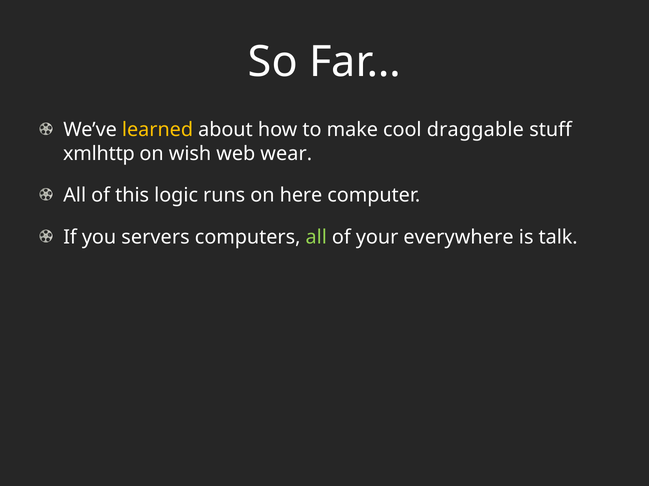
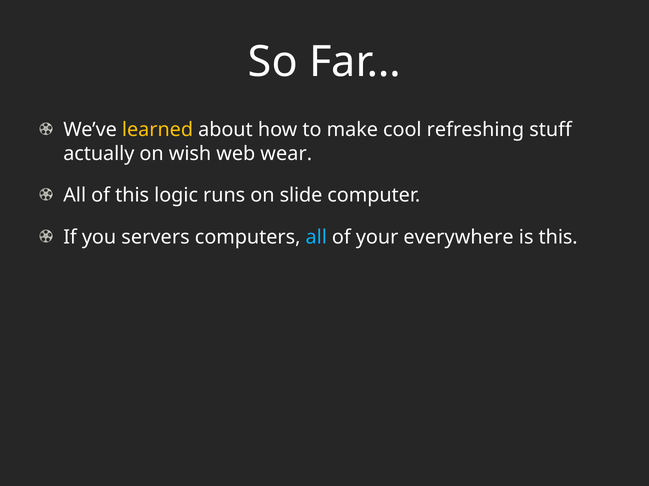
draggable: draggable -> refreshing
xmlhttp: xmlhttp -> actually
here: here -> slide
all at (316, 237) colour: light green -> light blue
is talk: talk -> this
